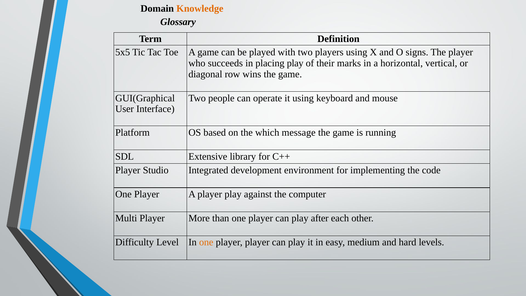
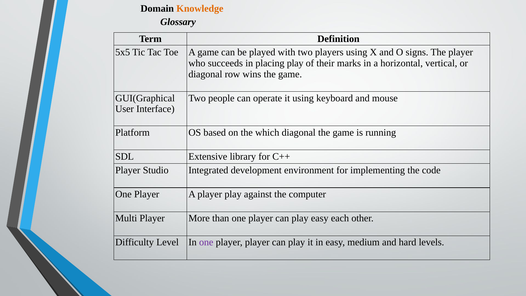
which message: message -> diagonal
play after: after -> easy
one at (206, 242) colour: orange -> purple
